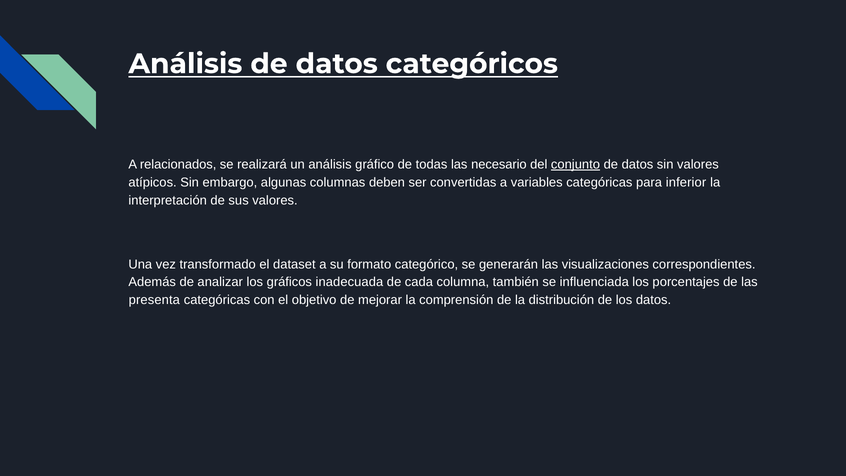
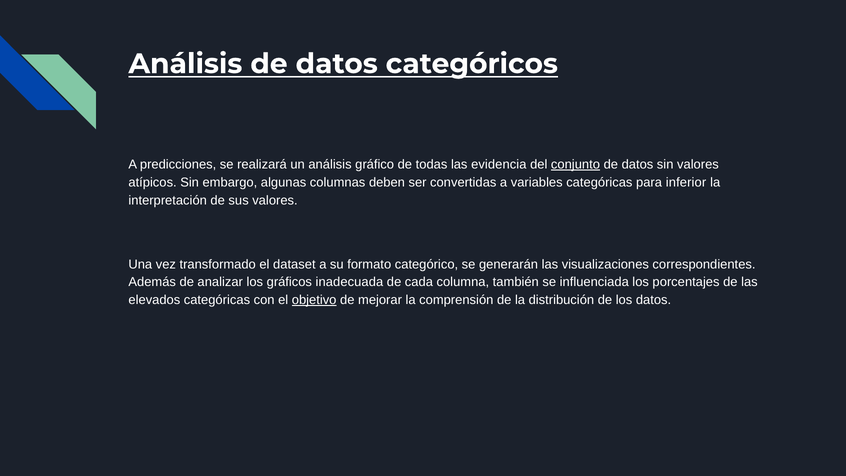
relacionados: relacionados -> predicciones
necesario: necesario -> evidencia
presenta: presenta -> elevados
objetivo underline: none -> present
